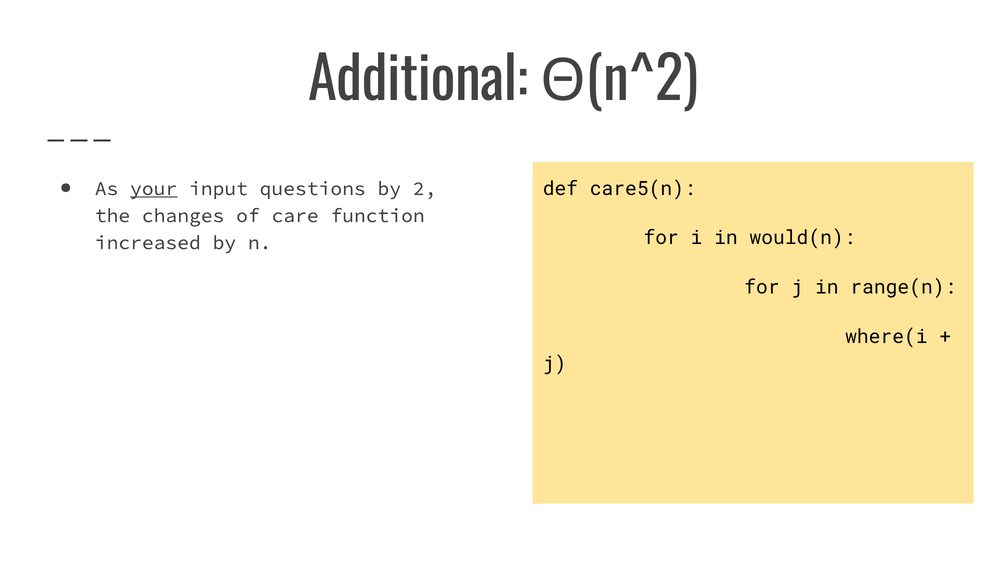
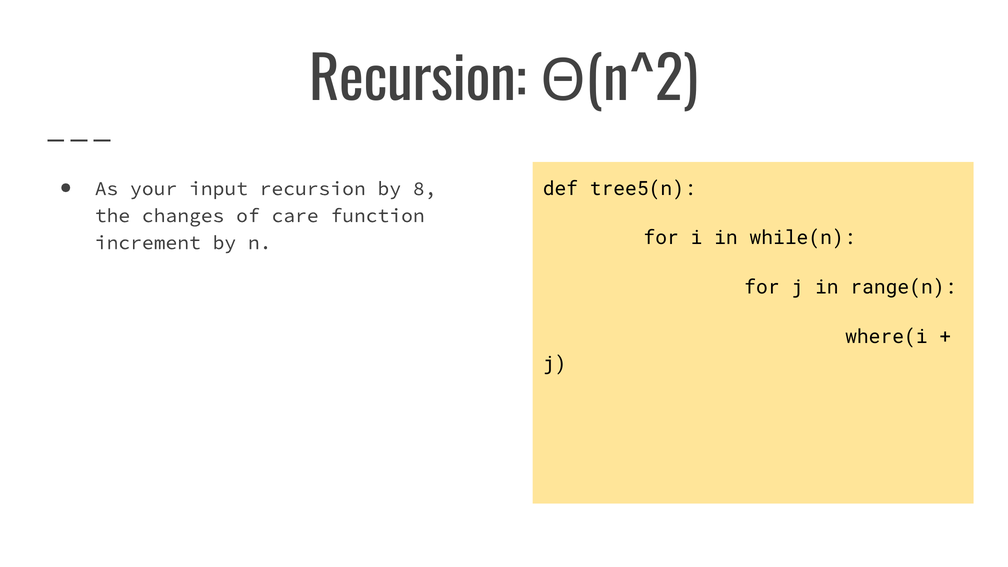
Additional at (418, 81): Additional -> Recursion
care5(n: care5(n -> tree5(n
your underline: present -> none
input questions: questions -> recursion
2: 2 -> 8
would(n: would(n -> while(n
increased: increased -> increment
